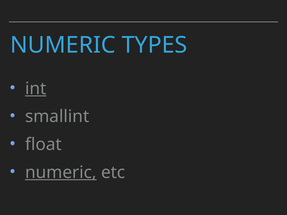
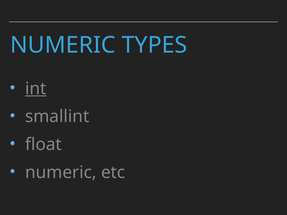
numeric at (61, 173) underline: present -> none
